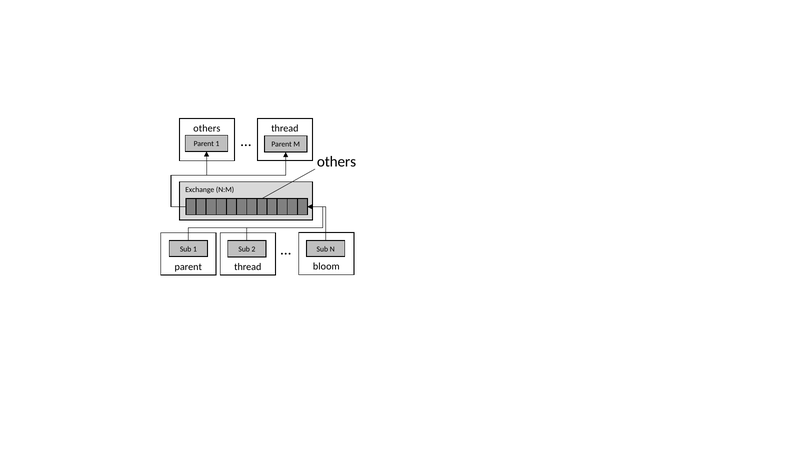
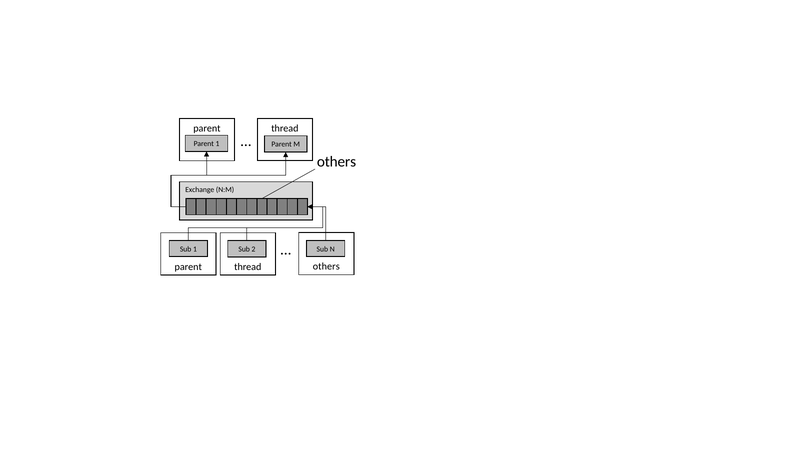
others at (207, 128): others -> parent
bloom at (326, 267): bloom -> others
